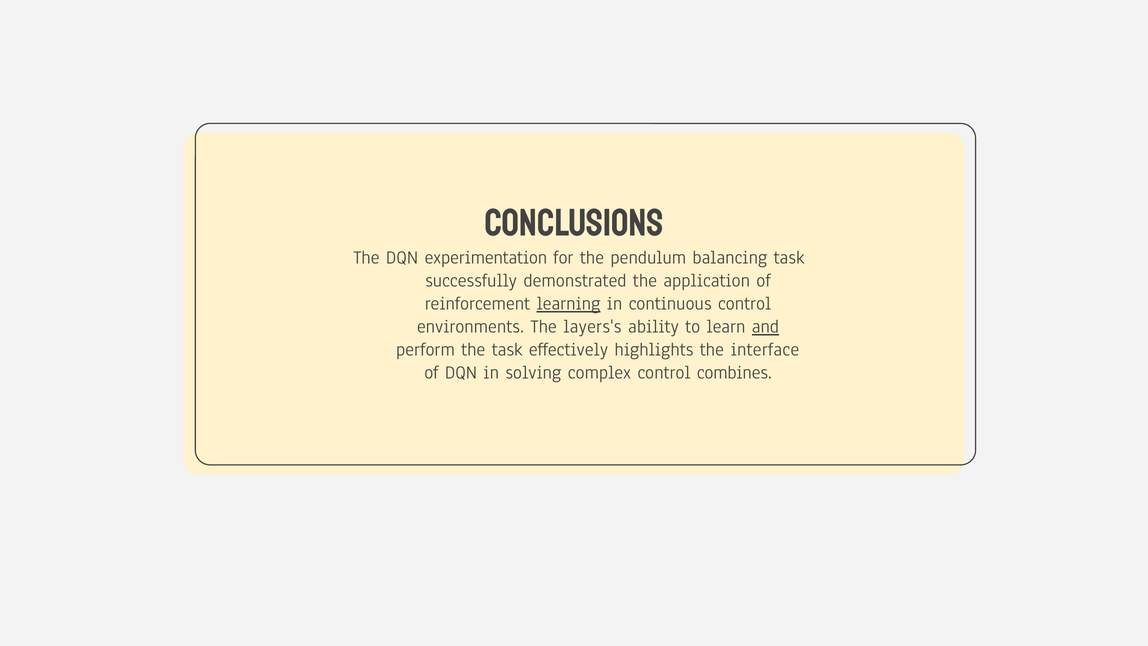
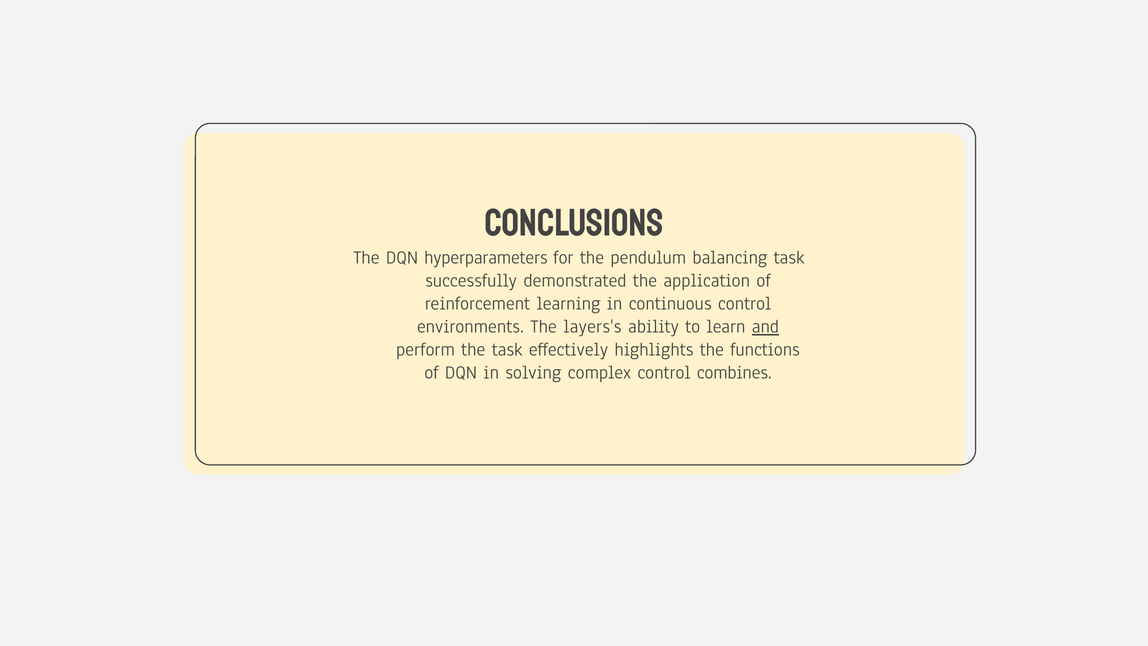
experimentation: experimentation -> hyperparameters
learning underline: present -> none
interface: interface -> functions
